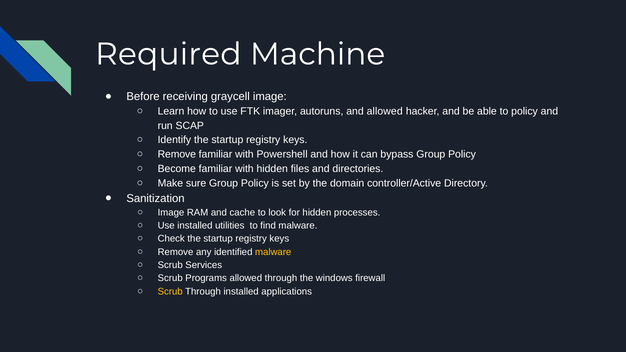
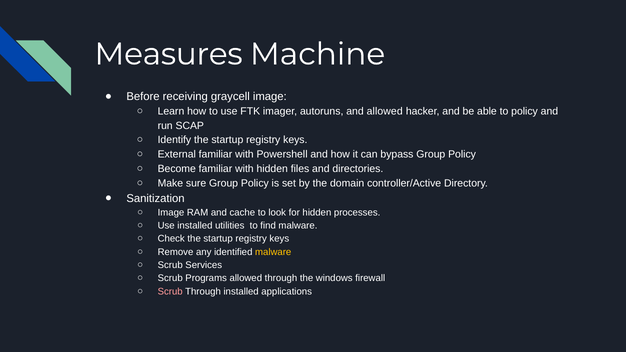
Required: Required -> Measures
Remove at (177, 154): Remove -> External
Scrub at (170, 292) colour: yellow -> pink
